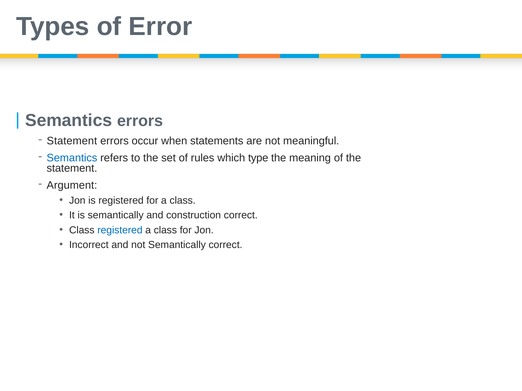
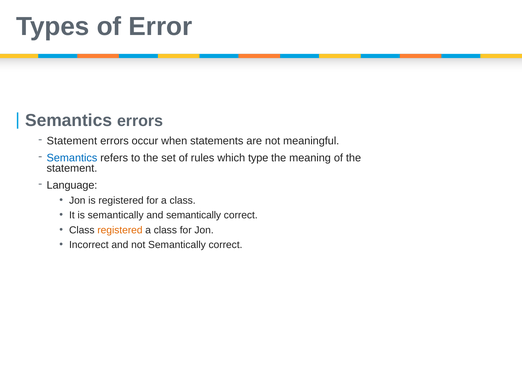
Argument: Argument -> Language
and construction: construction -> semantically
registered at (120, 230) colour: blue -> orange
